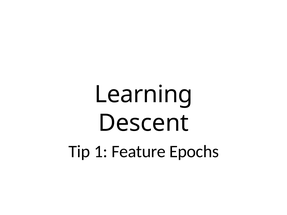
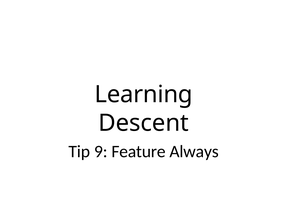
1: 1 -> 9
Epochs: Epochs -> Always
